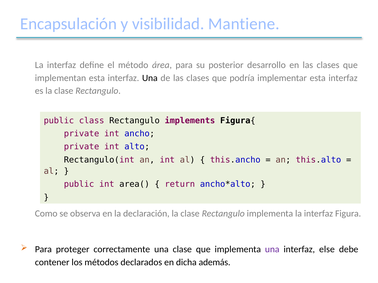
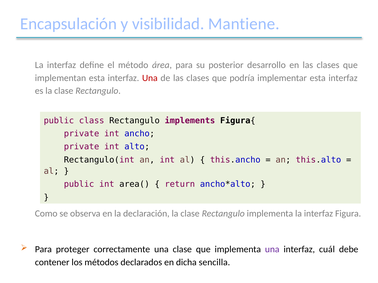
Una at (150, 78) colour: black -> red
else: else -> cuál
además: además -> sencilla
